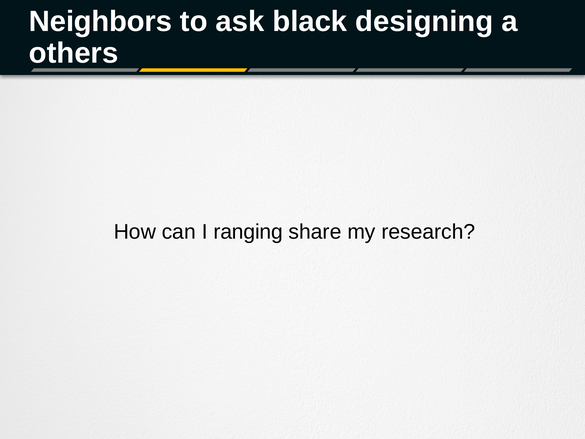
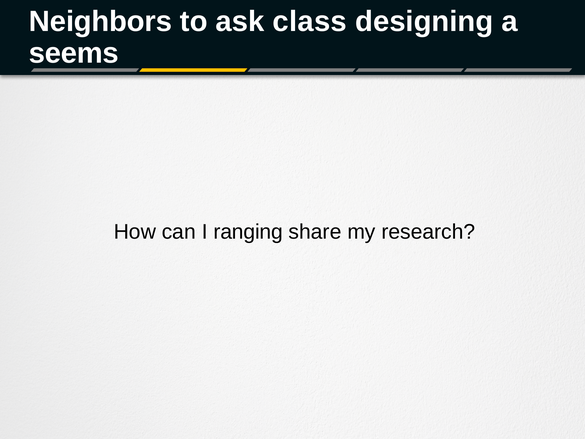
black: black -> class
others: others -> seems
